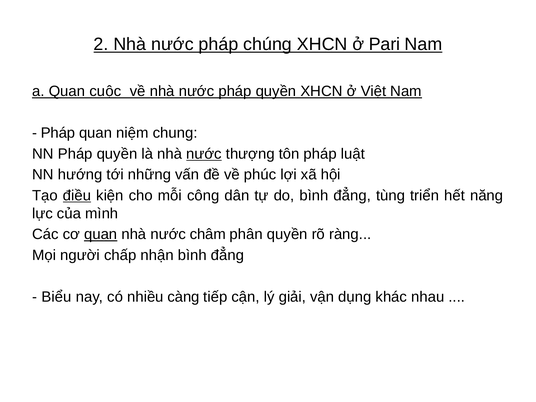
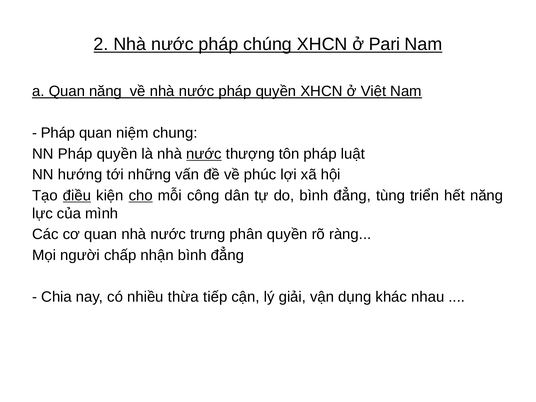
Quan cuộc: cuộc -> năng
cho underline: none -> present
quan at (101, 234) underline: present -> none
châm: châm -> trưng
Biểu: Biểu -> Chia
càng: càng -> thừa
